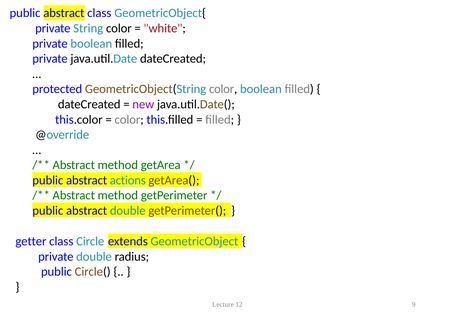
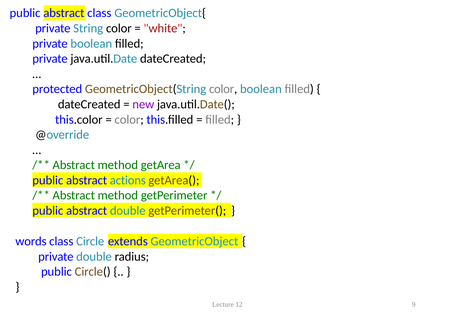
getter: getter -> words
